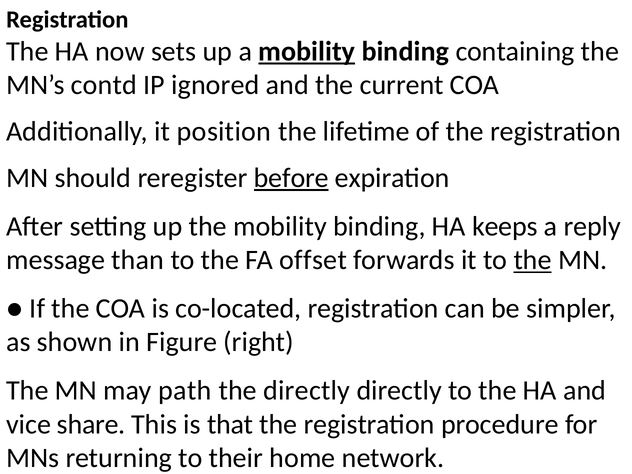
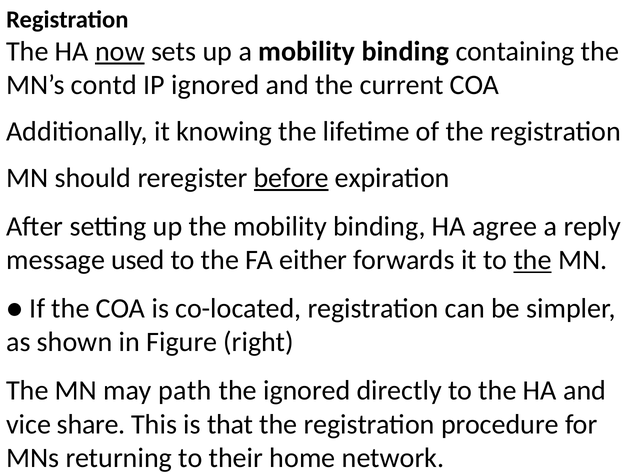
now underline: none -> present
mobility at (307, 51) underline: present -> none
position: position -> knowing
keeps: keeps -> agree
than: than -> used
offset: offset -> either
the directly: directly -> ignored
